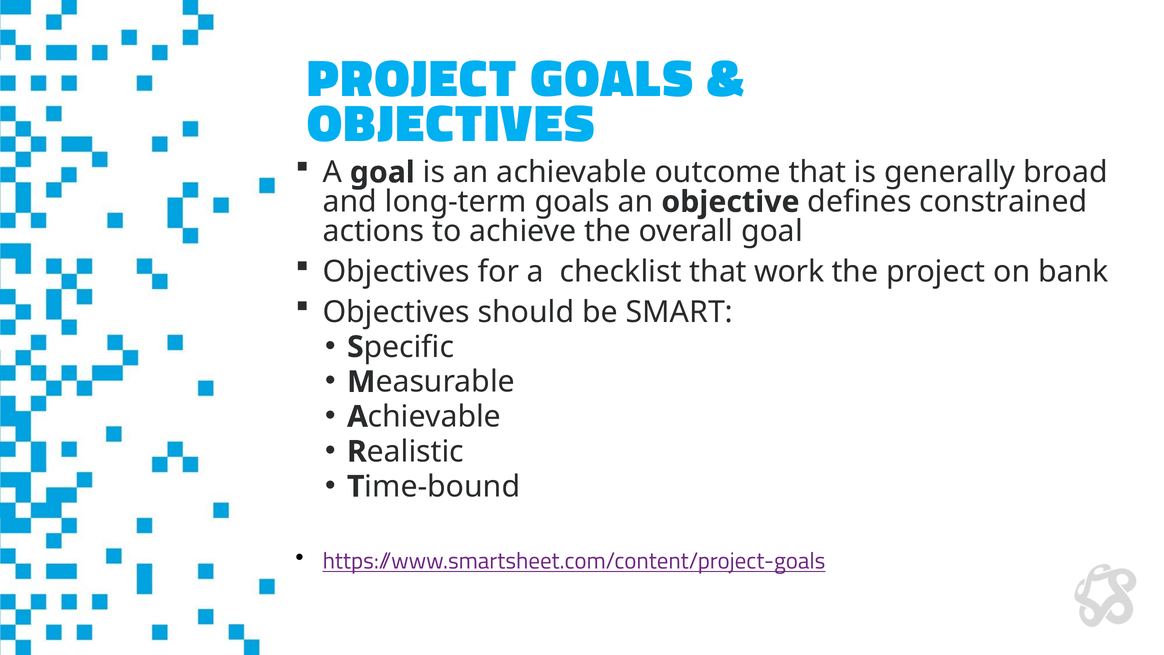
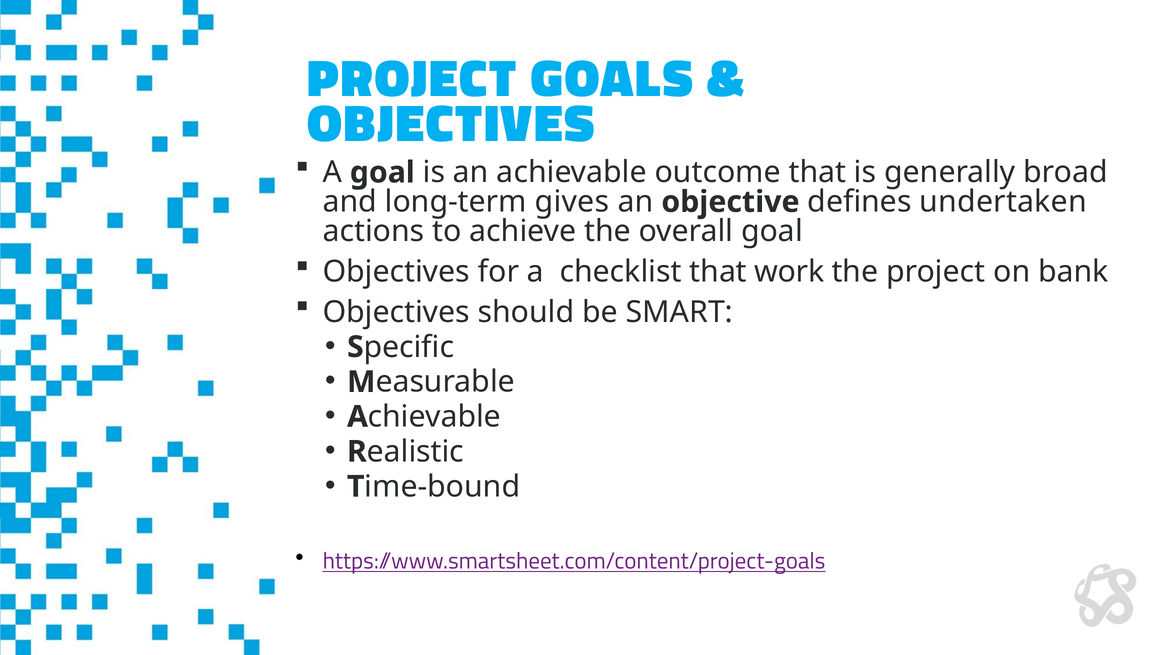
long-term goals: goals -> gives
constrained: constrained -> undertaken
